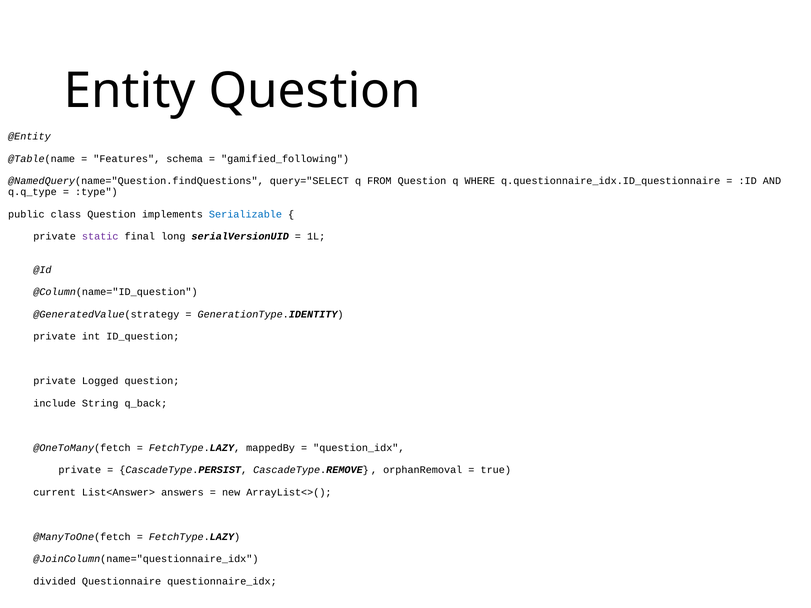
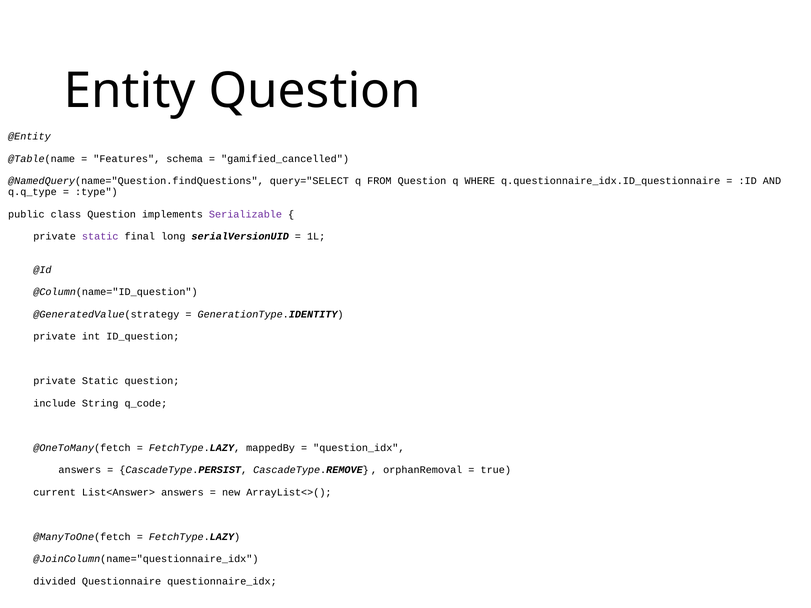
gamified_following: gamified_following -> gamified_cancelled
Serializable colour: blue -> purple
Logged at (100, 381): Logged -> Static
q_back: q_back -> q_code
private at (80, 470): private -> answers
